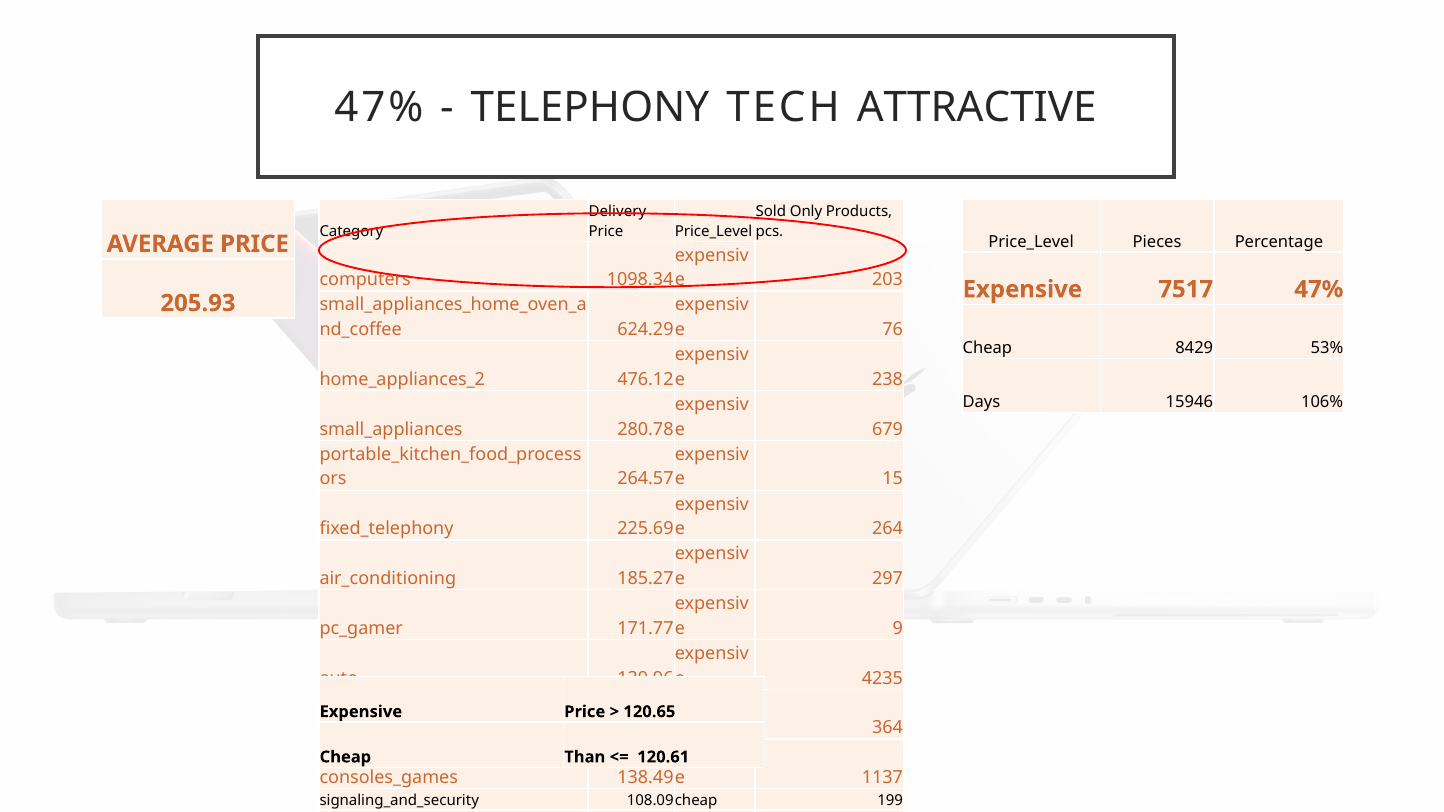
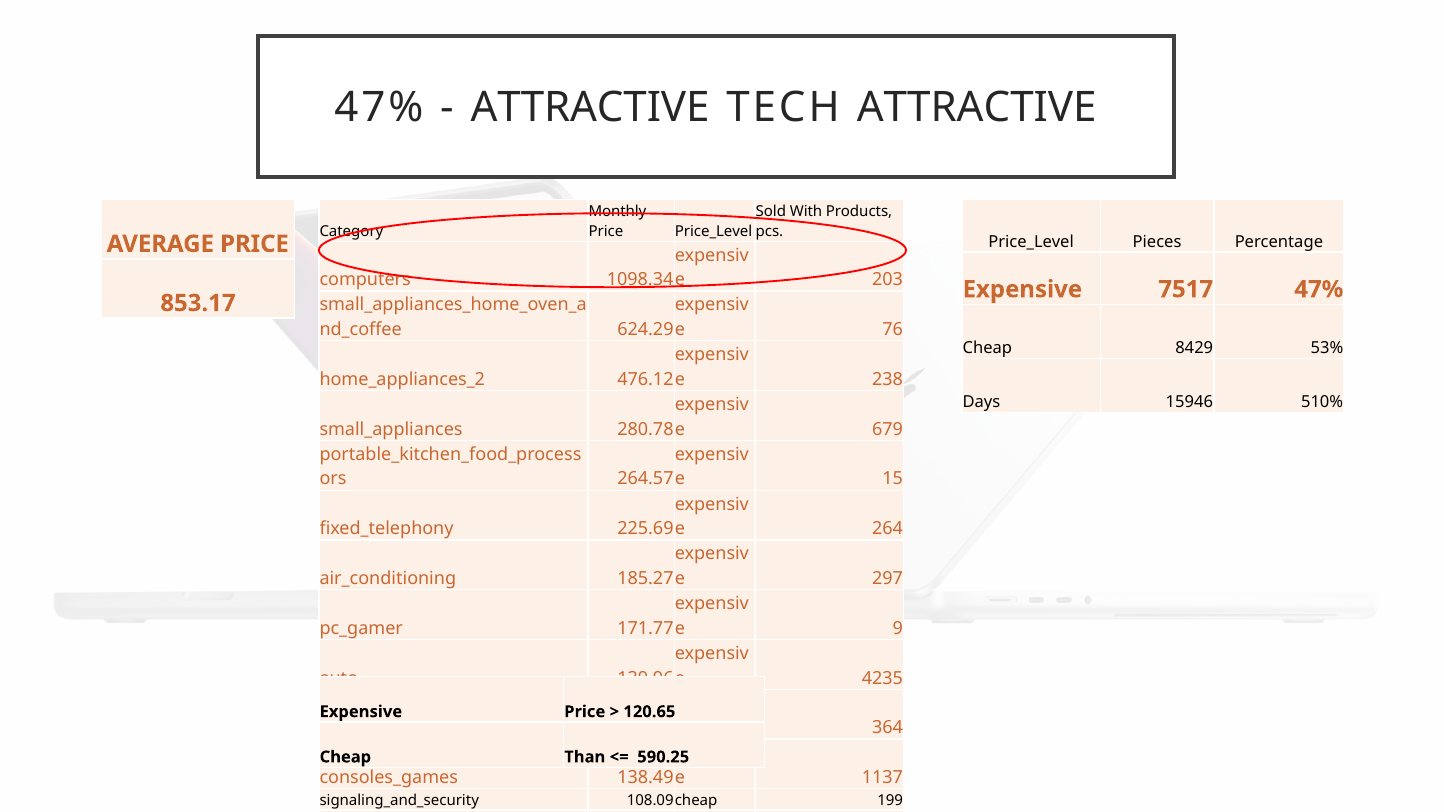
TELEPHONY at (590, 108): TELEPHONY -> ATTRACTIVE
Delivery: Delivery -> Monthly
Only: Only -> With
205.93: 205.93 -> 853.17
106%: 106% -> 510%
120.61: 120.61 -> 590.25
